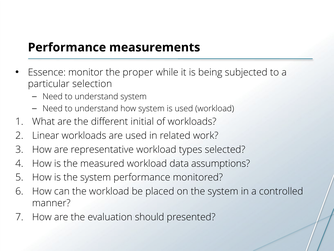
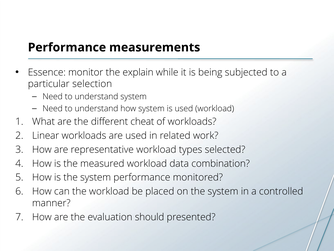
proper: proper -> explain
initial: initial -> cheat
assumptions: assumptions -> combination
